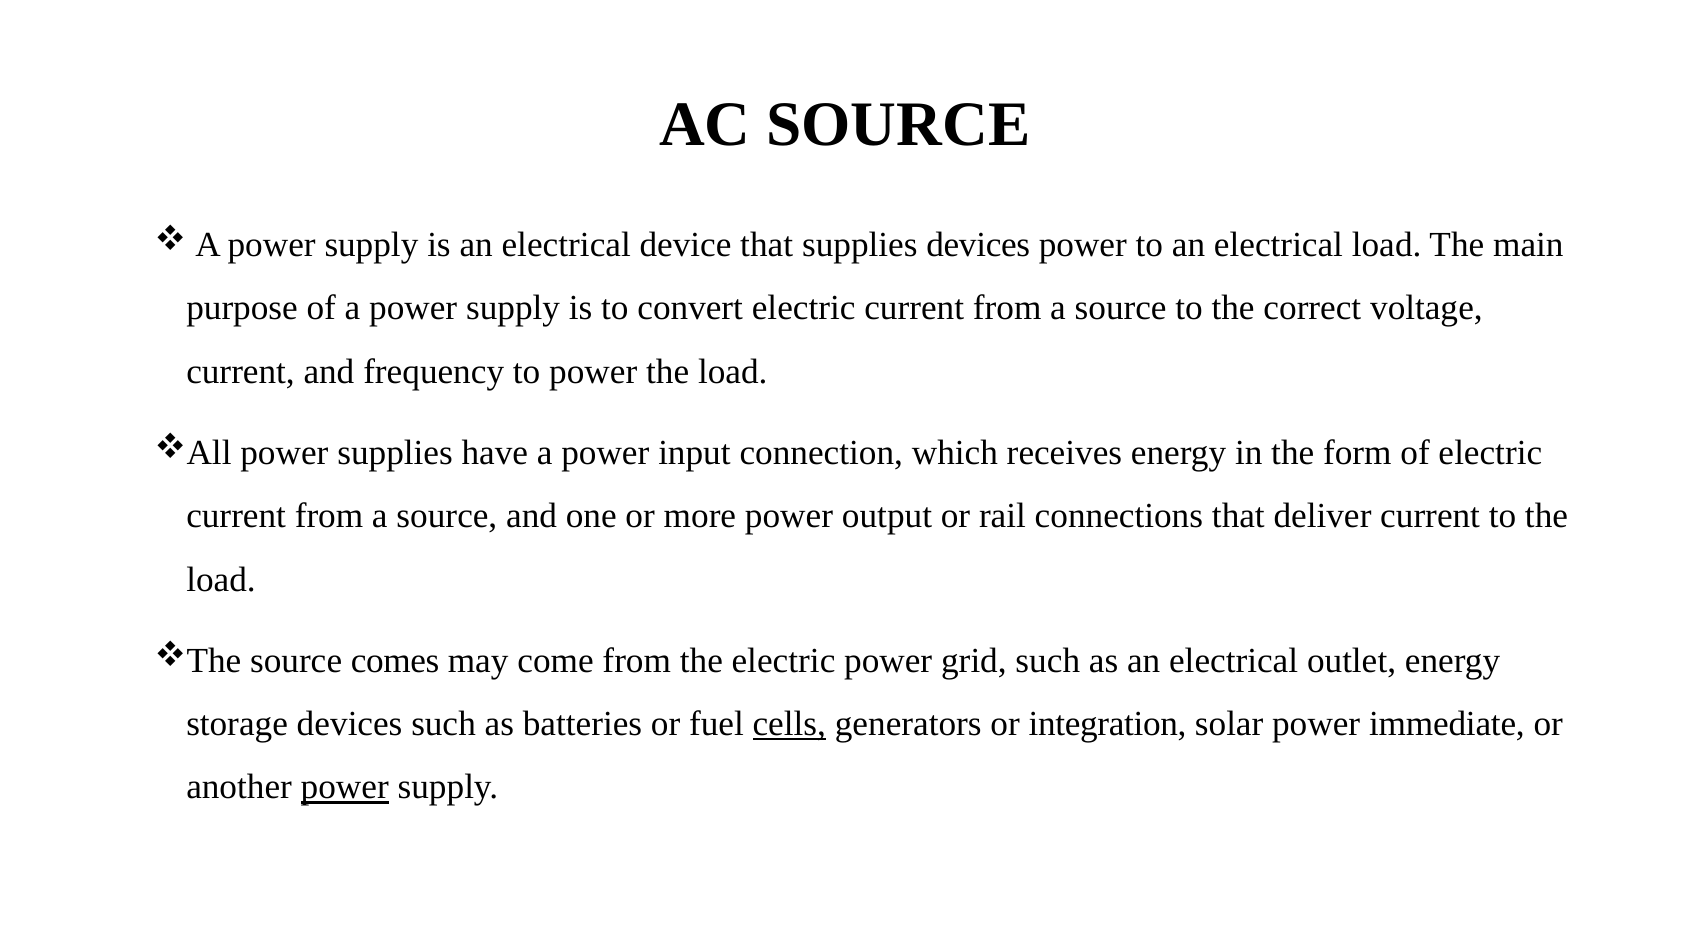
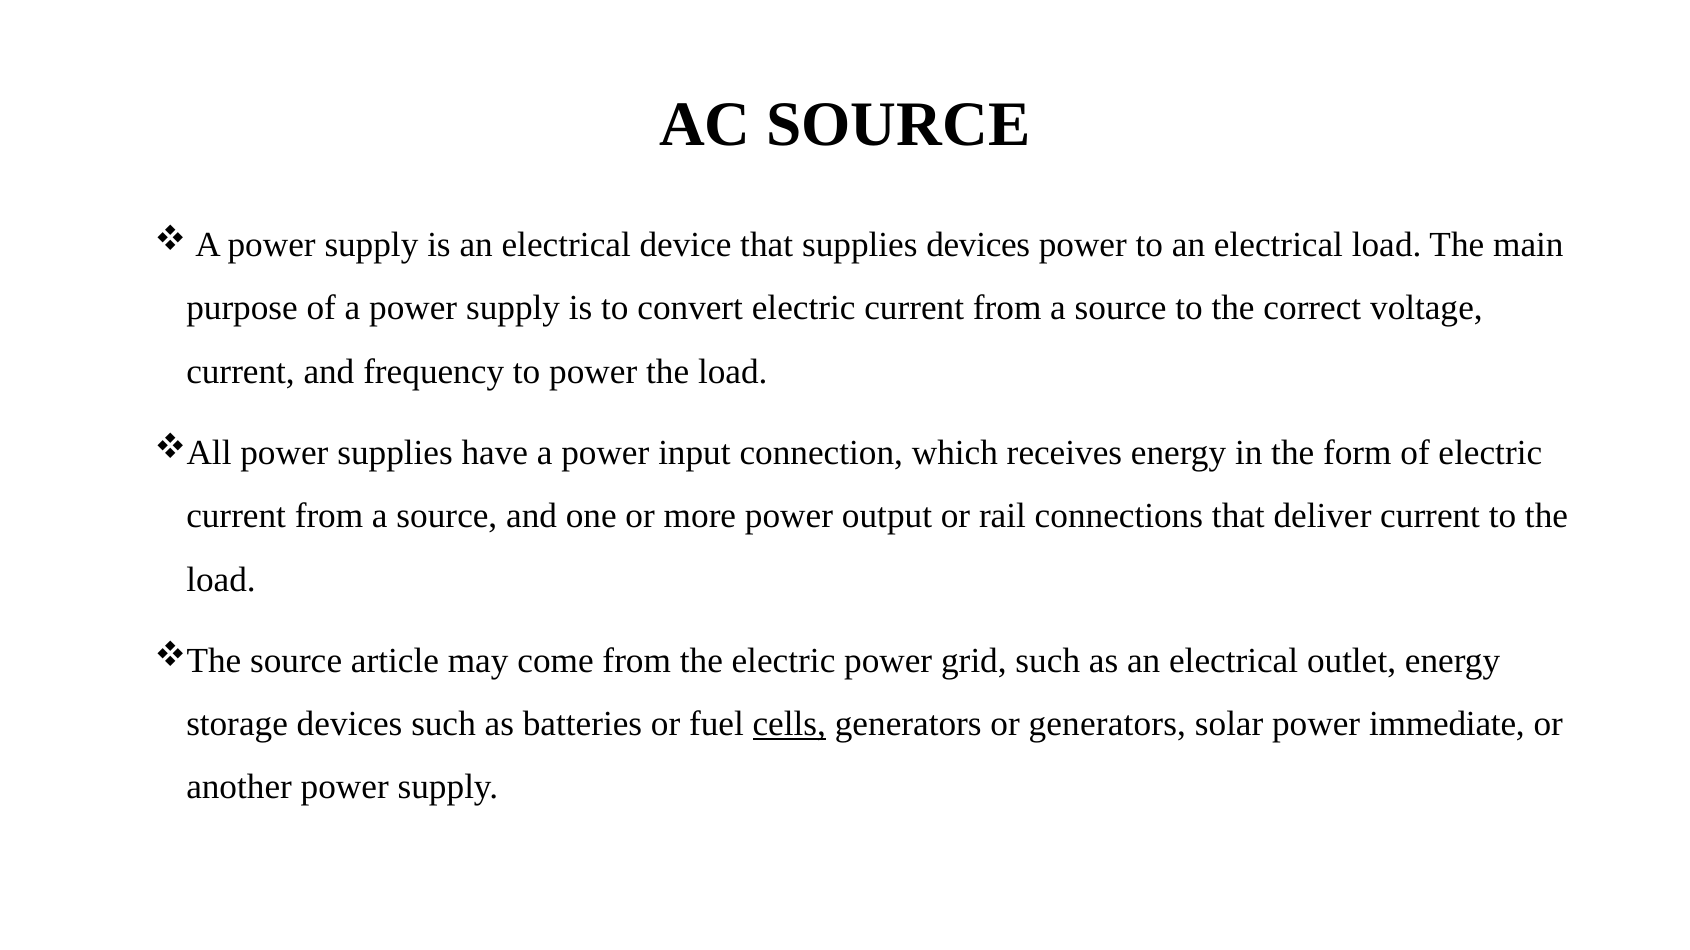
comes: comes -> article
or integration: integration -> generators
power at (345, 788) underline: present -> none
